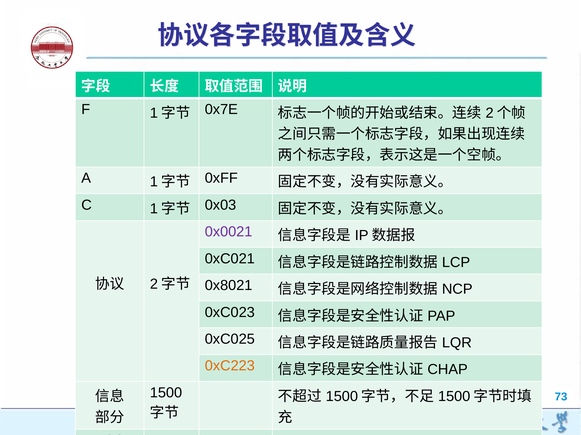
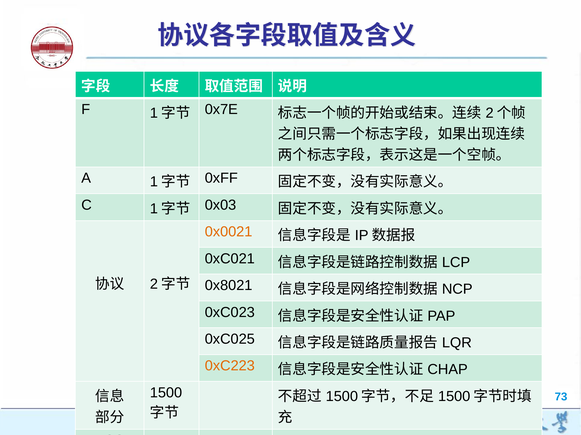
0x0021 colour: purple -> orange
